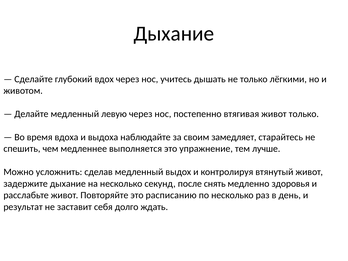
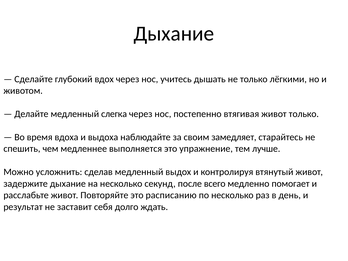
левую: левую -> слегка
снять: снять -> всего
здоровья: здоровья -> помогает
